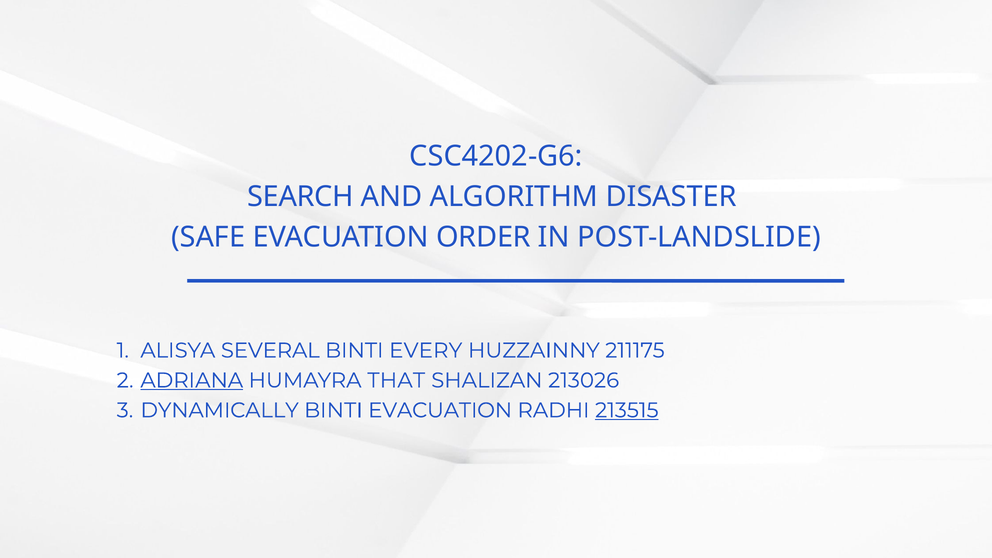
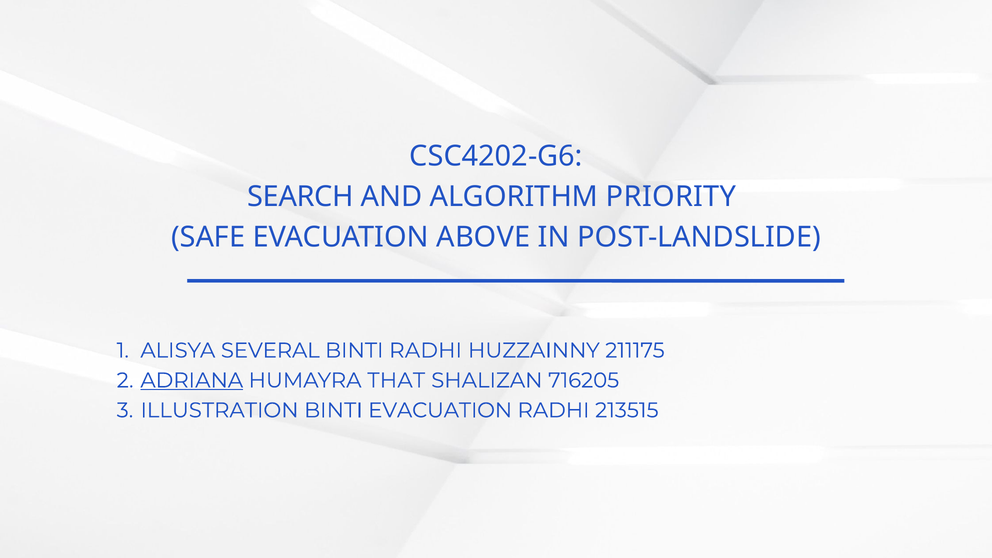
DISASTER: DISASTER -> PRIORITY
ORDER: ORDER -> ABOVE
BINTI EVERY: EVERY -> RADHI
213026: 213026 -> 716205
DYNAMICALLY: DYNAMICALLY -> ILLUSTRATION
213515 underline: present -> none
